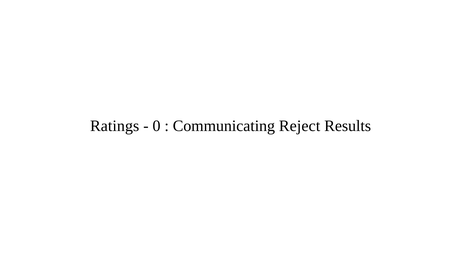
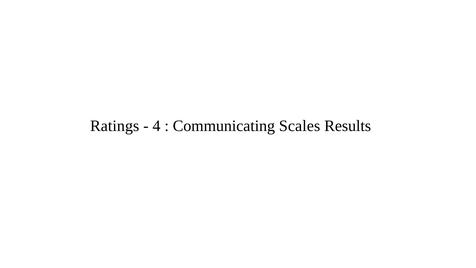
0: 0 -> 4
Reject: Reject -> Scales
